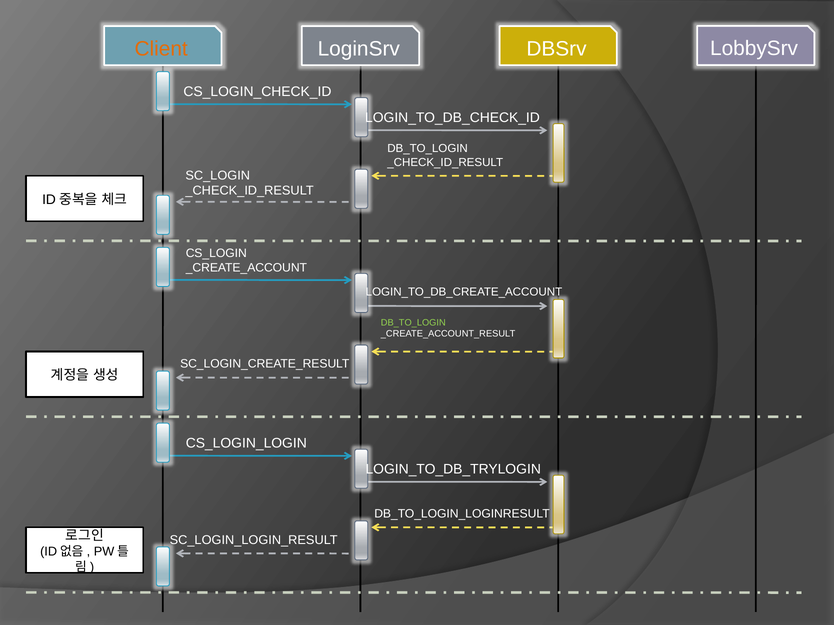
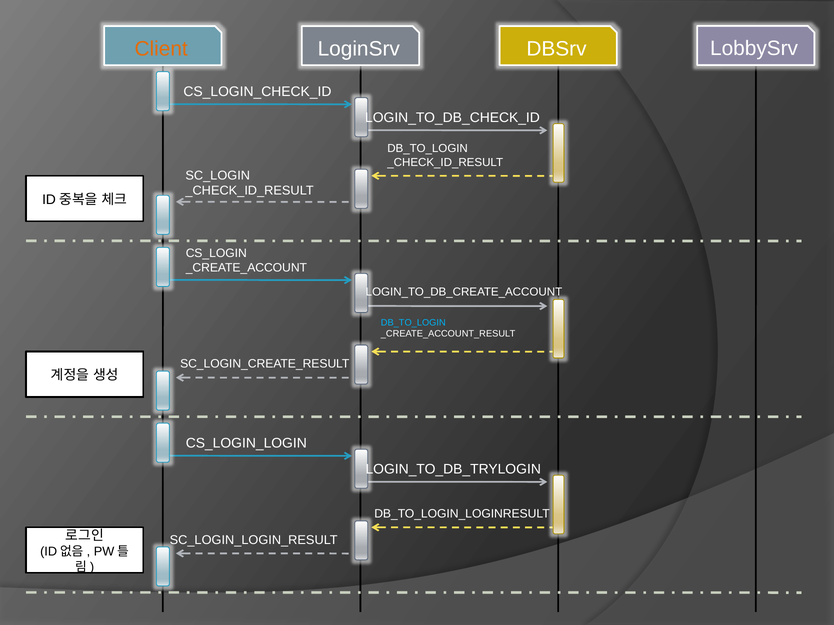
DB_TO_LOGIN at (413, 323) colour: light green -> light blue
